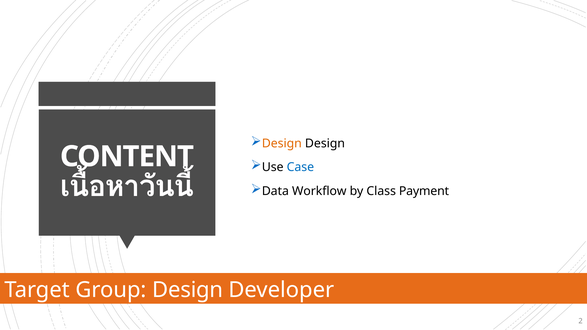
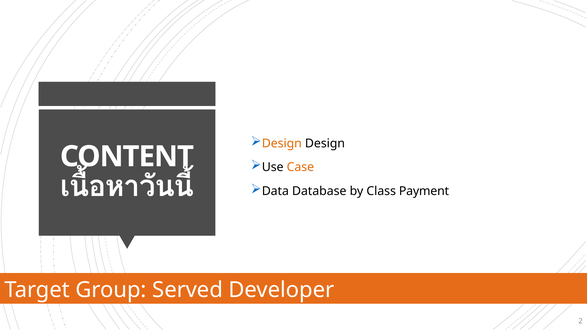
Case colour: blue -> orange
Workflow: Workflow -> Database
Group Design: Design -> Served
